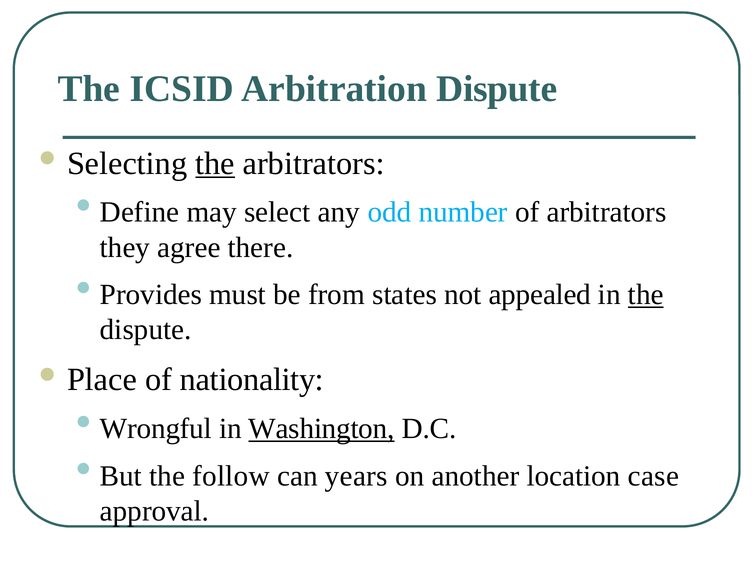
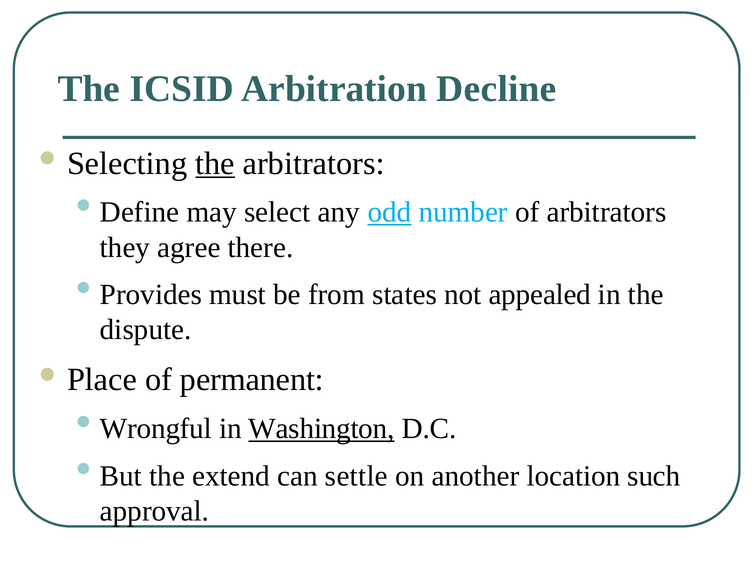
Arbitration Dispute: Dispute -> Decline
odd underline: none -> present
the at (646, 295) underline: present -> none
nationality: nationality -> permanent
follow: follow -> extend
years: years -> settle
case: case -> such
